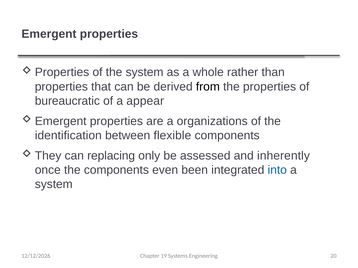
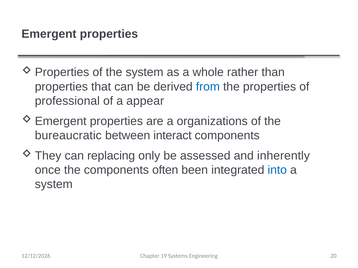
from colour: black -> blue
bureaucratic: bureaucratic -> professional
identification: identification -> bureaucratic
flexible: flexible -> interact
even: even -> often
